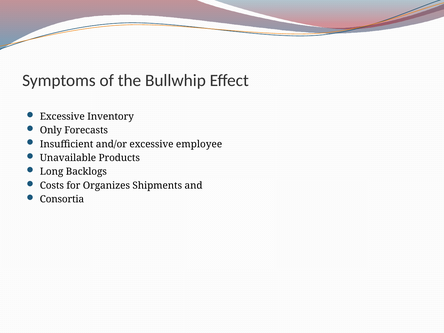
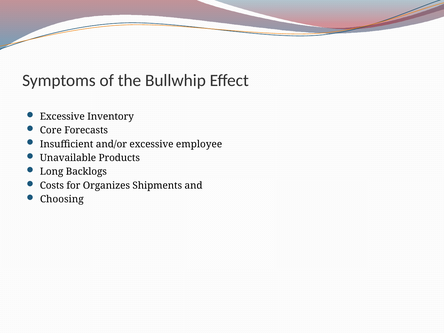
Only: Only -> Core
Consortia: Consortia -> Choosing
